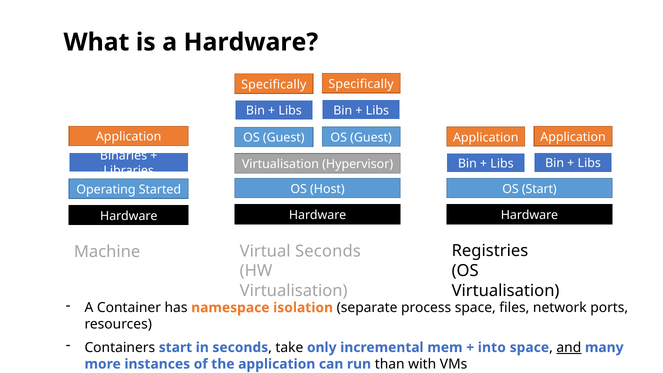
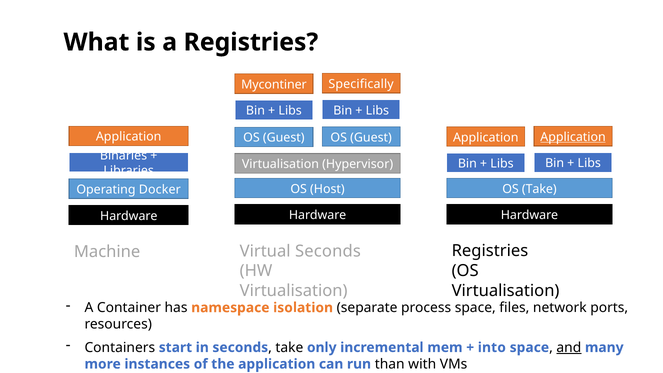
a Hardware: Hardware -> Registries
Specifically at (274, 85): Specifically -> Mycontiner
Application at (573, 137) underline: none -> present
OS Start: Start -> Take
Started: Started -> Docker
